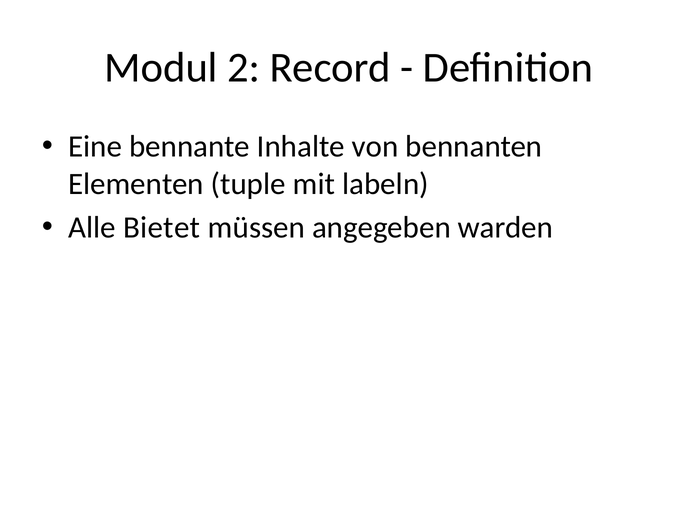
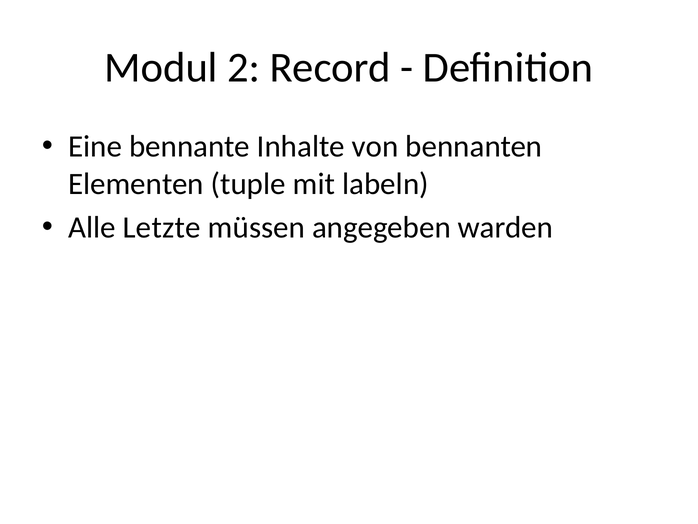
Bietet: Bietet -> Letzte
